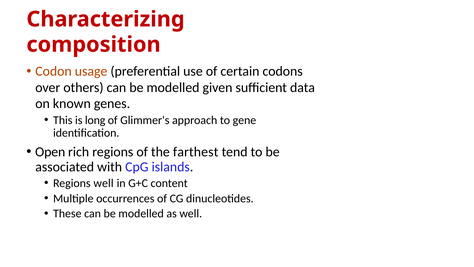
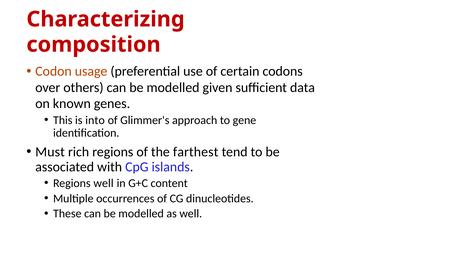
long: long -> into
Open: Open -> Must
